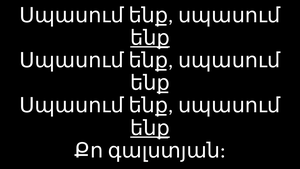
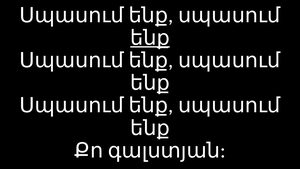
ենք at (150, 128) underline: present -> none
